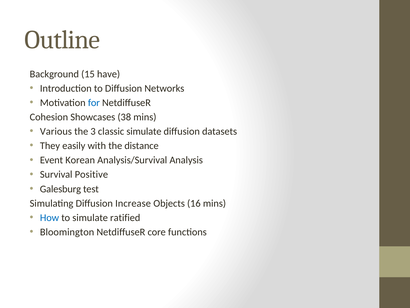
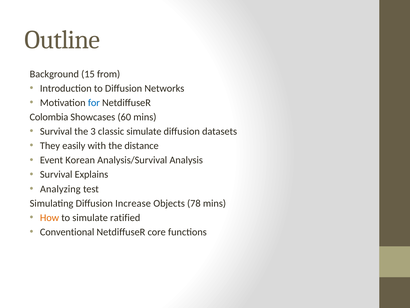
have: have -> from
Cohesion: Cohesion -> Colombia
38: 38 -> 60
Various at (56, 131): Various -> Survival
Positive: Positive -> Explains
Galesburg: Galesburg -> Analyzing
16: 16 -> 78
How colour: blue -> orange
Bloomington: Bloomington -> Conventional
